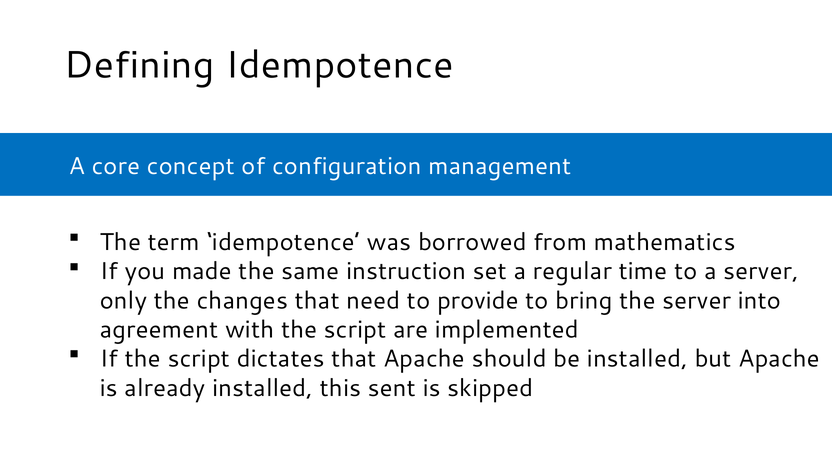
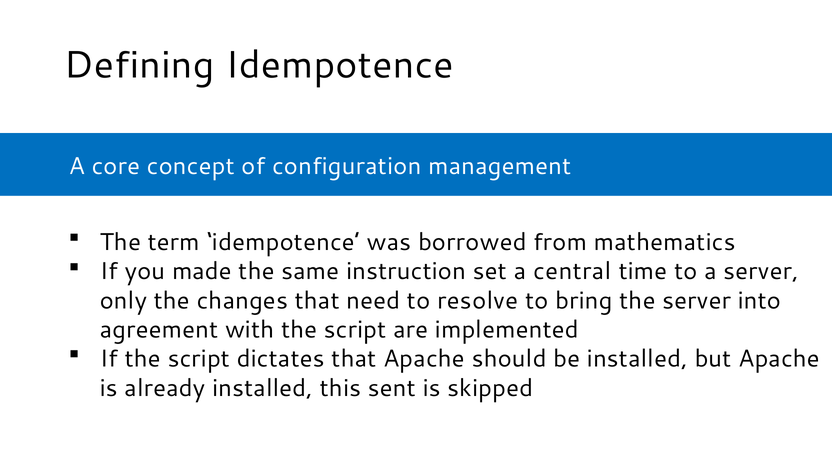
regular: regular -> central
provide: provide -> resolve
